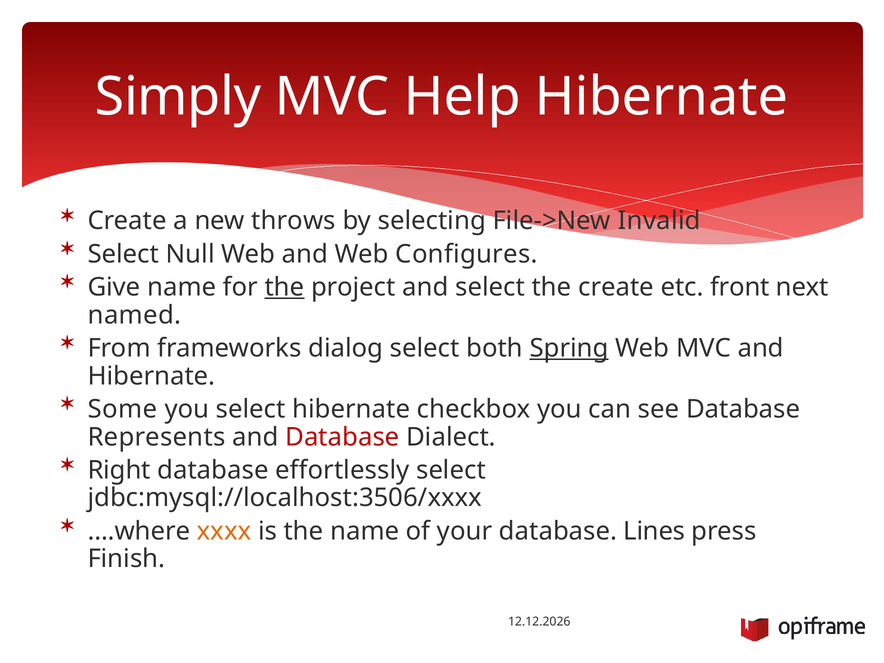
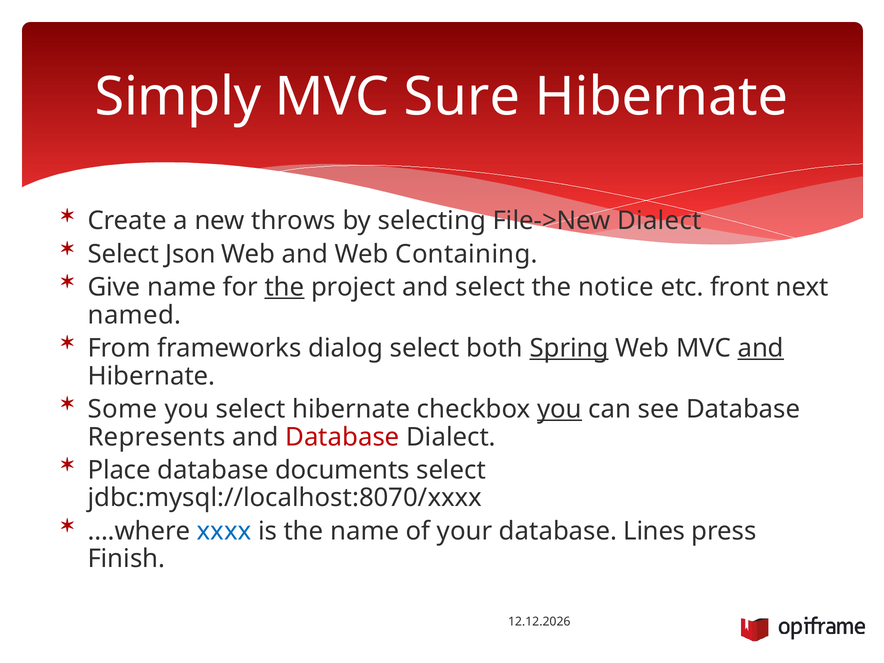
Help: Help -> Sure
File->New Invalid: Invalid -> Dialect
Null: Null -> Json
Configures: Configures -> Containing
the create: create -> notice
and at (761, 348) underline: none -> present
you at (559, 409) underline: none -> present
Right: Right -> Place
effortlessly: effortlessly -> documents
jdbc:mysql://localhost:3506/xxxx: jdbc:mysql://localhost:3506/xxxx -> jdbc:mysql://localhost:8070/xxxx
xxxx colour: orange -> blue
